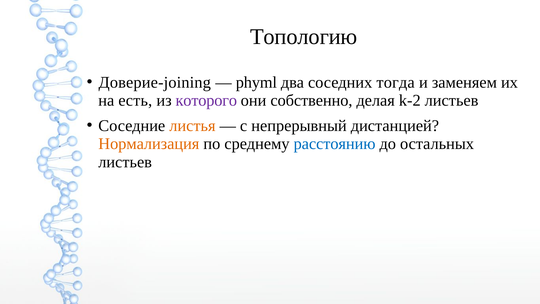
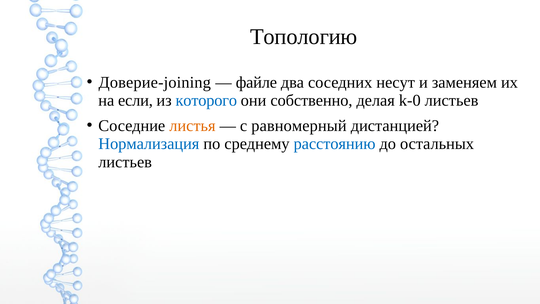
phyml: phyml -> файле
тогда: тогда -> несут
есть: есть -> если
которого colour: purple -> blue
k-2: k-2 -> k-0
непрерывный: непрерывный -> равномерный
Нормализация colour: orange -> blue
